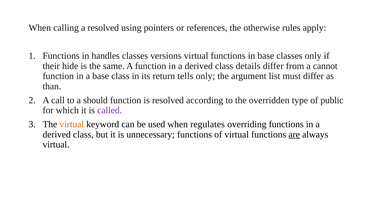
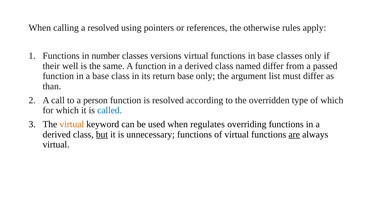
handles: handles -> number
hide: hide -> well
details: details -> named
cannot: cannot -> passed
return tells: tells -> base
should: should -> person
of public: public -> which
called colour: purple -> blue
but underline: none -> present
